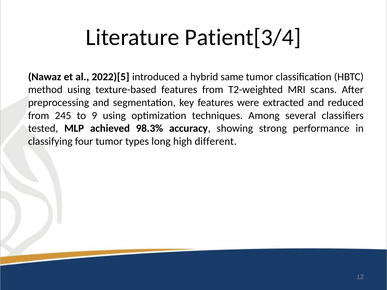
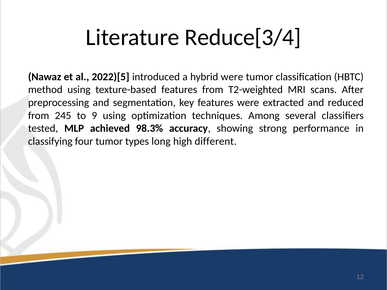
Patient[3/4: Patient[3/4 -> Reduce[3/4
hybrid same: same -> were
